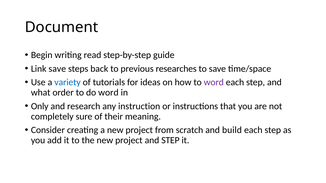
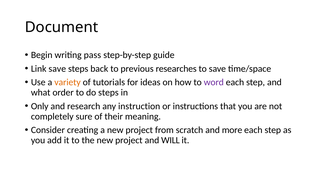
read: read -> pass
variety colour: blue -> orange
do word: word -> steps
build: build -> more
and STEP: STEP -> WILL
